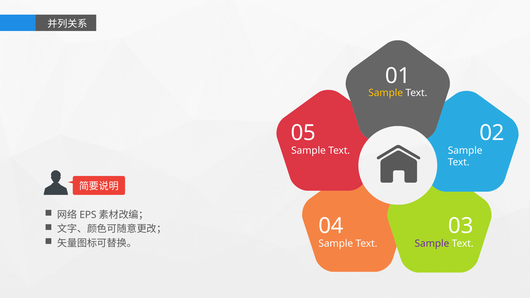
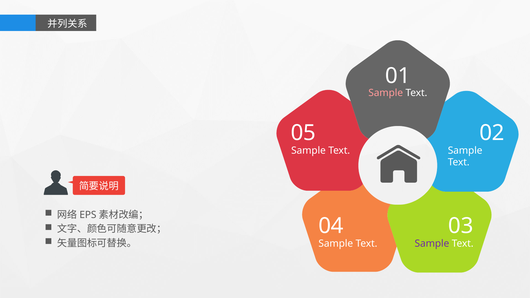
Sample at (386, 93) colour: yellow -> pink
